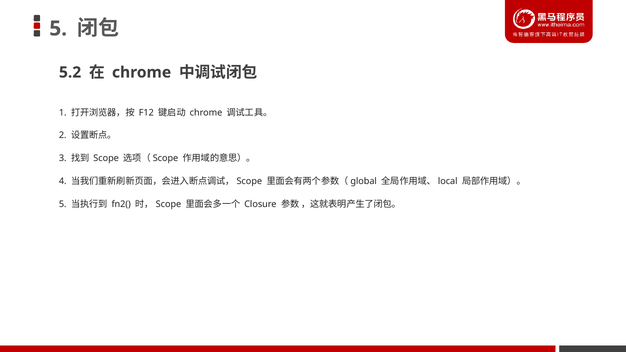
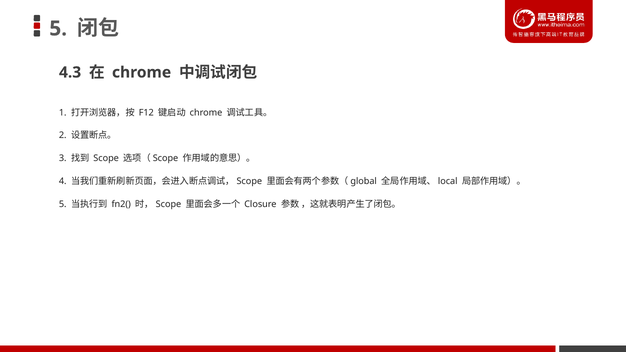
5.2: 5.2 -> 4.3
